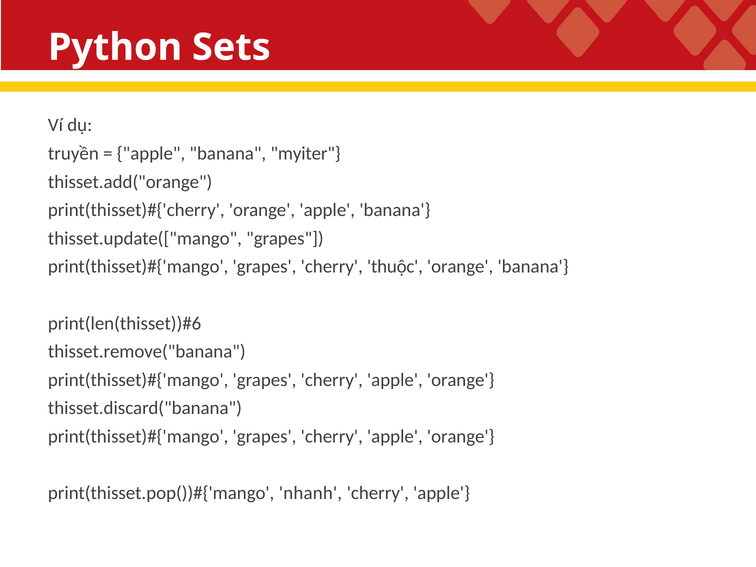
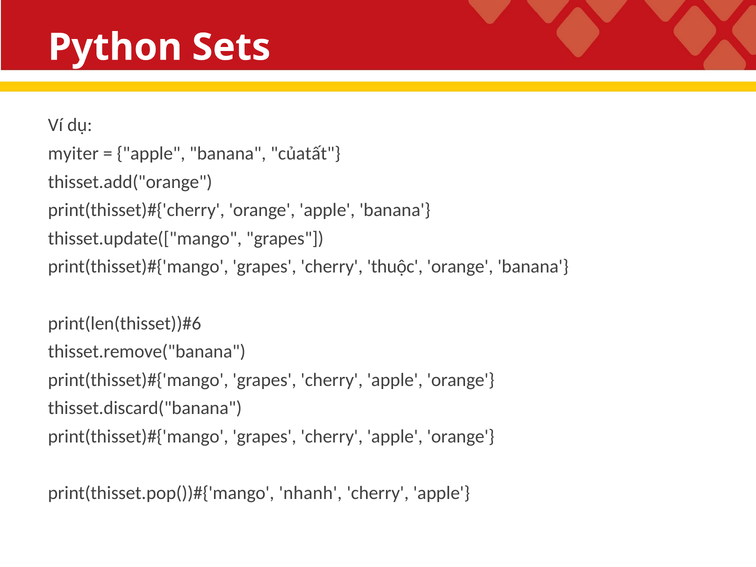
truyền: truyền -> myiter
myiter: myiter -> củatất
